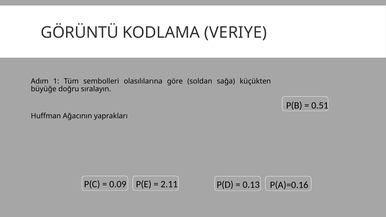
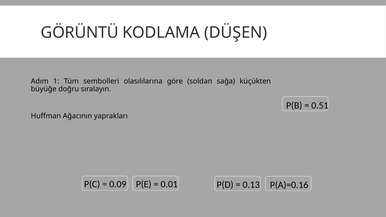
VERIYE: VERIYE -> DÜŞEN
2.11: 2.11 -> 0.01
